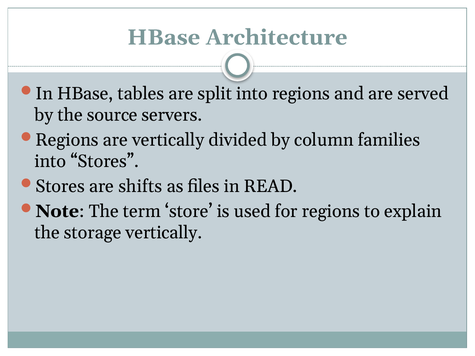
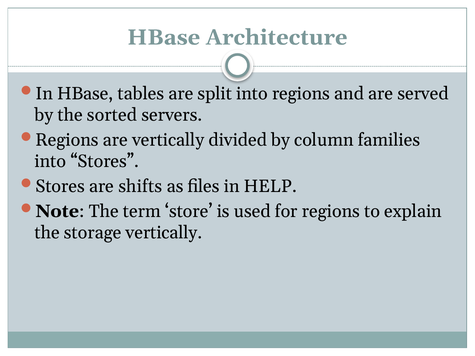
source: source -> sorted
READ: READ -> HELP
